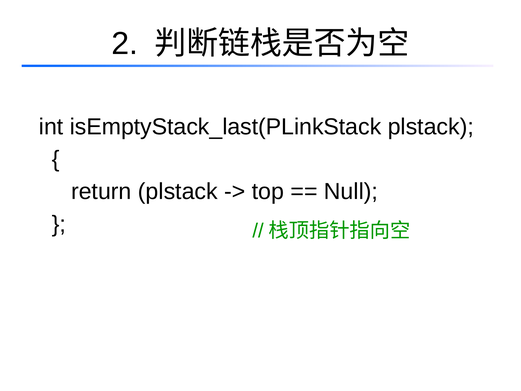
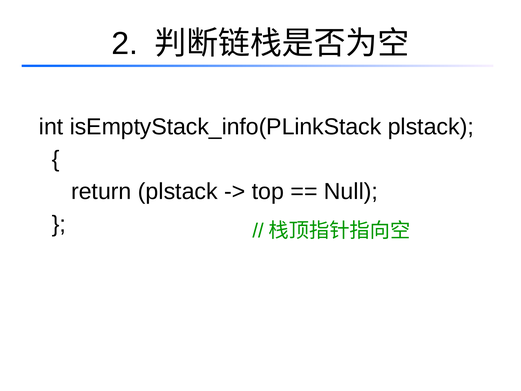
isEmptyStack_last(PLinkStack: isEmptyStack_last(PLinkStack -> isEmptyStack_info(PLinkStack
